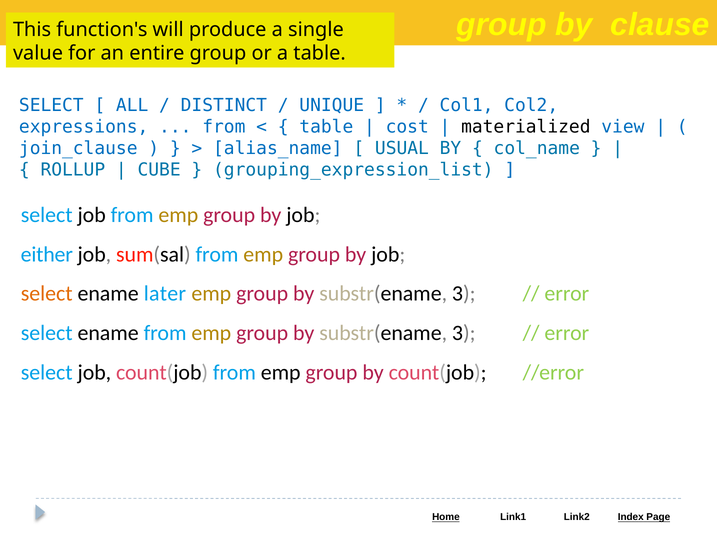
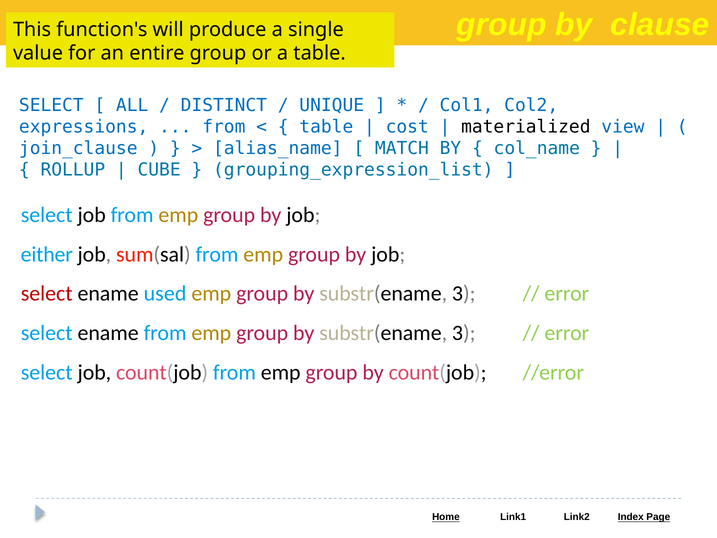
USUAL: USUAL -> MATCH
select at (47, 294) colour: orange -> red
later: later -> used
